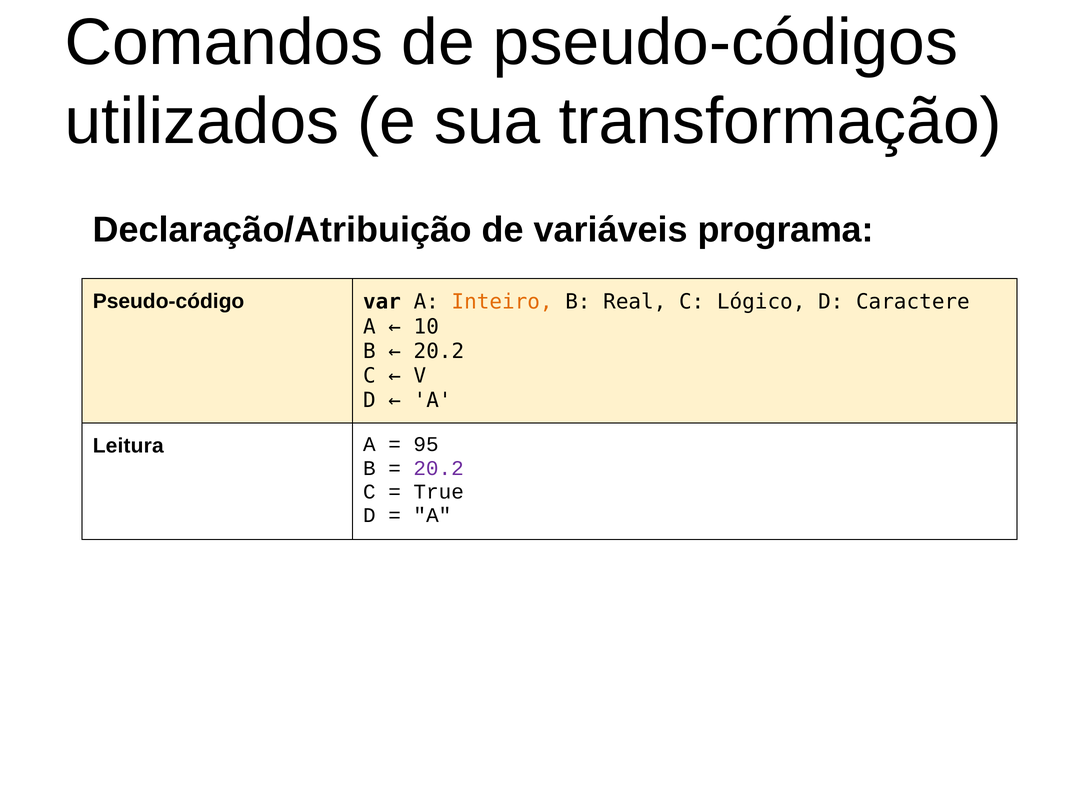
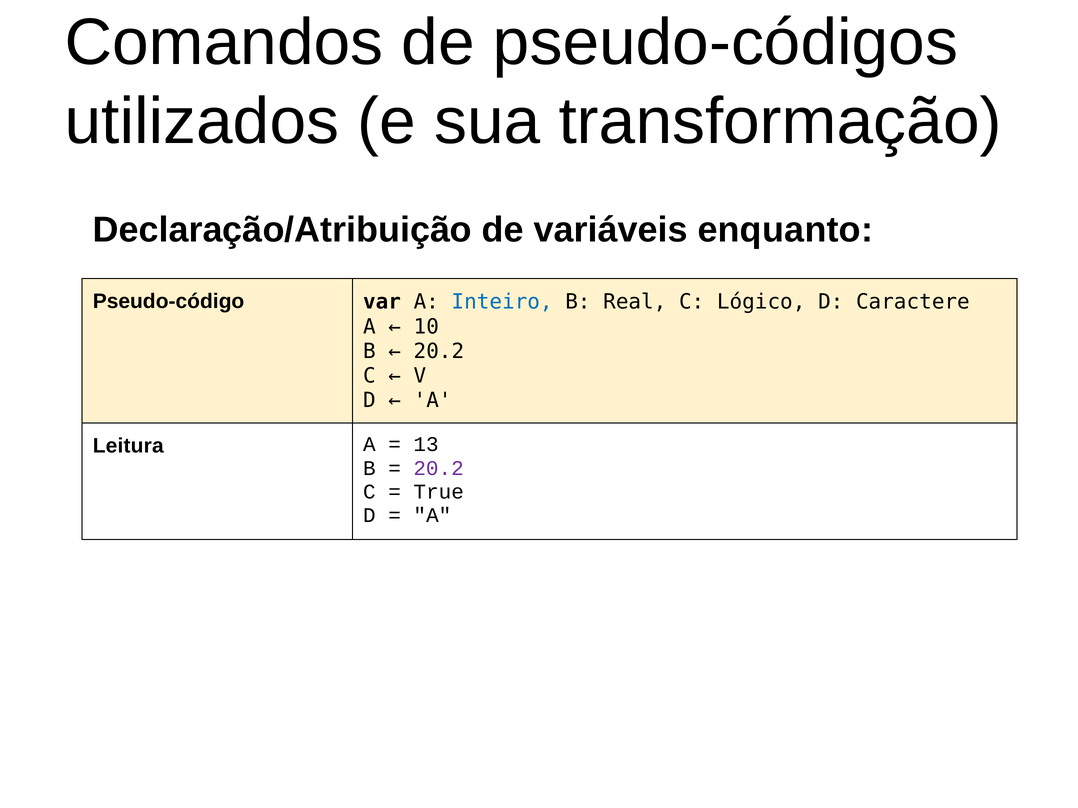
programa: programa -> enquanto
Inteiro colour: orange -> blue
95: 95 -> 13
